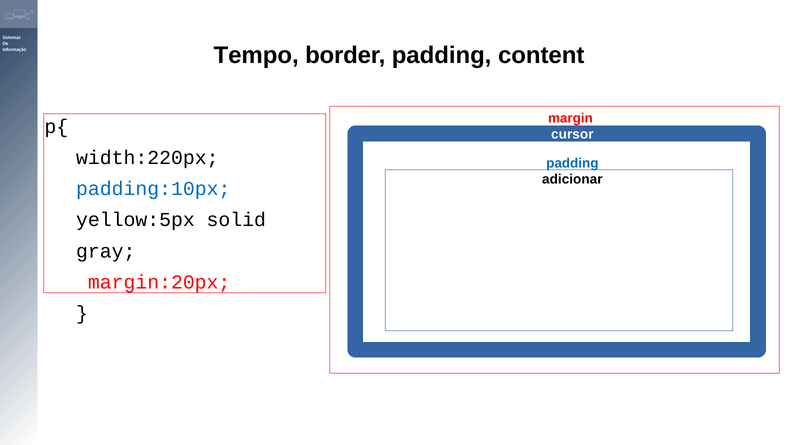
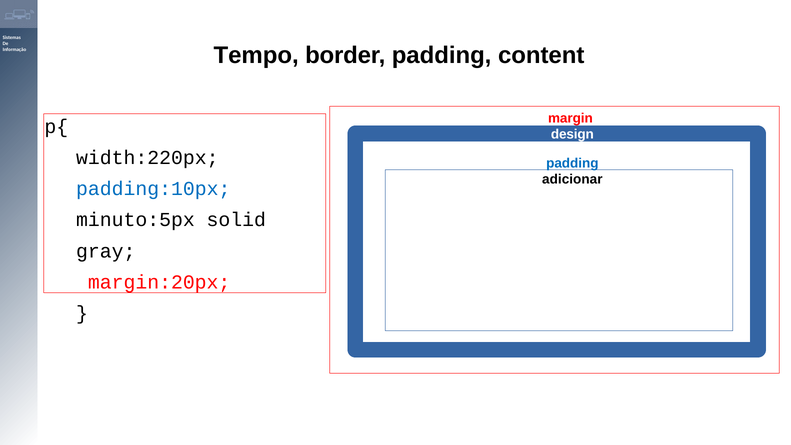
cursor: cursor -> design
yellow:5px: yellow:5px -> minuto:5px
